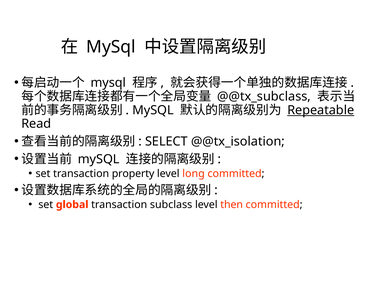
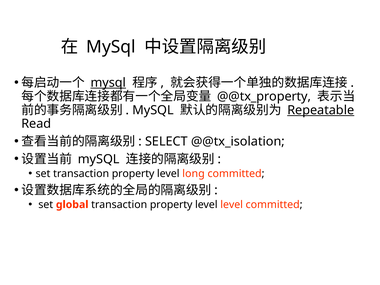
mysql at (108, 83) underline: none -> present
@@tx_subclass: @@tx_subclass -> @@tx_property
global transaction subclass: subclass -> property
level then: then -> level
